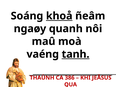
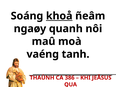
tanh underline: present -> none
